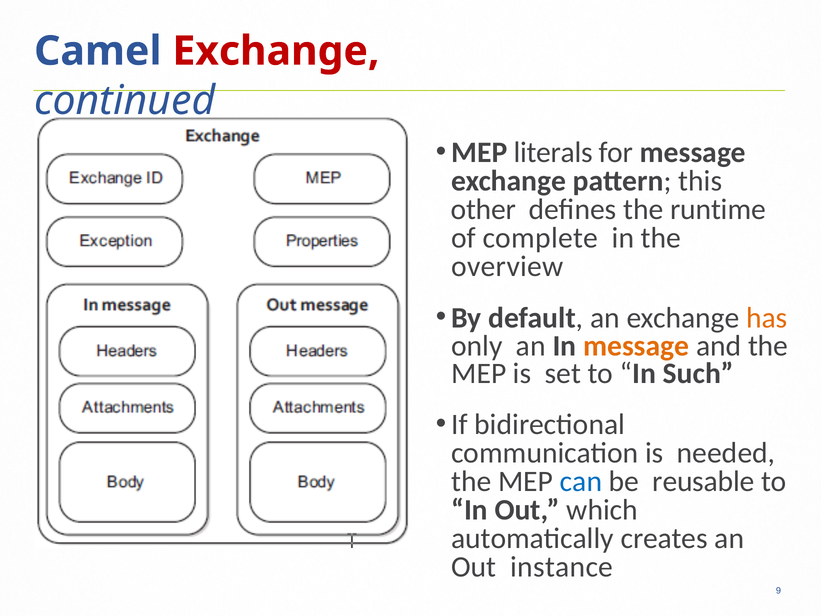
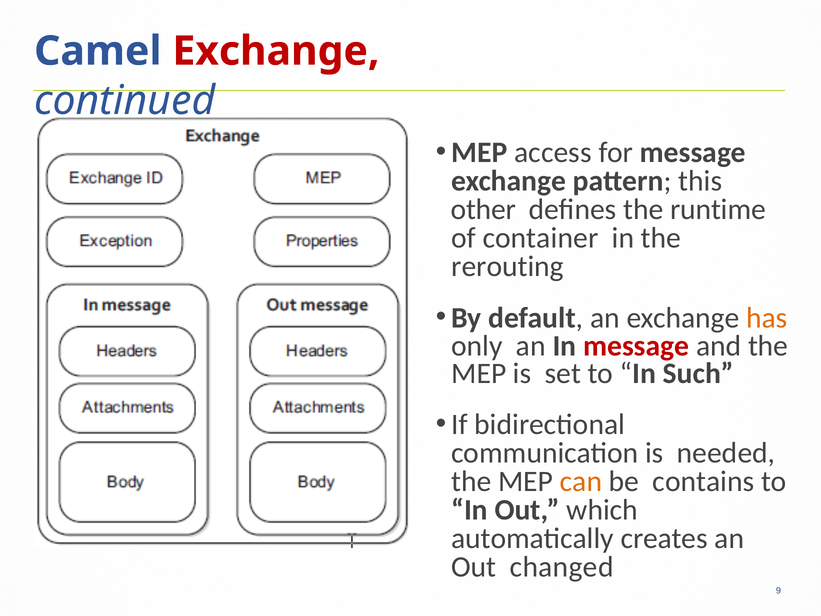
literals: literals -> access
complete: complete -> container
overview: overview -> rerouting
message at (636, 346) colour: orange -> red
can colour: blue -> orange
reusable: reusable -> contains
instance: instance -> changed
